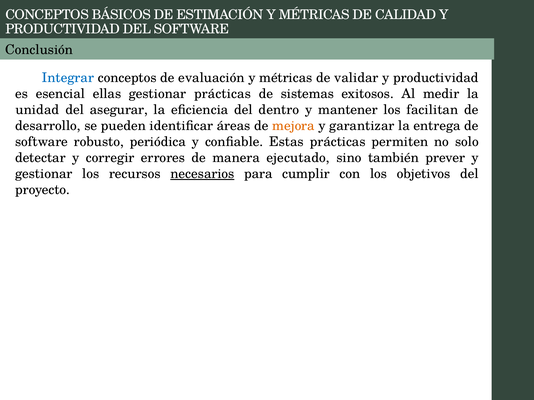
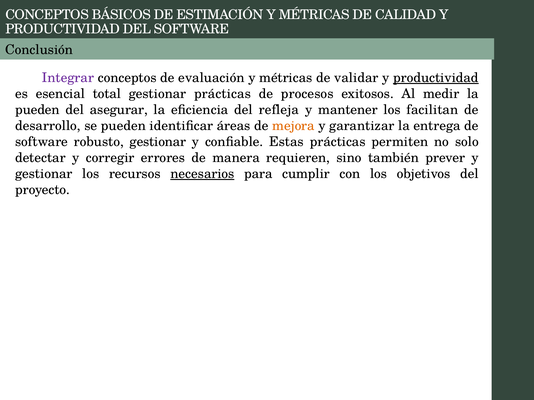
Integrar colour: blue -> purple
productividad at (436, 78) underline: none -> present
ellas: ellas -> total
sistemas: sistemas -> procesos
unidad at (37, 110): unidad -> pueden
dentro: dentro -> refleja
robusto periódica: periódica -> gestionar
ejecutado: ejecutado -> requieren
